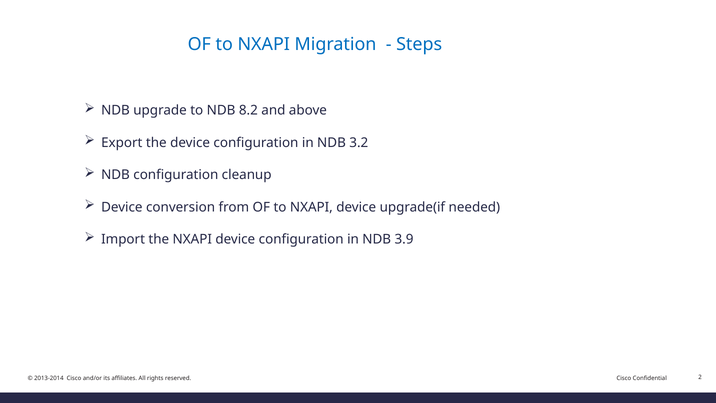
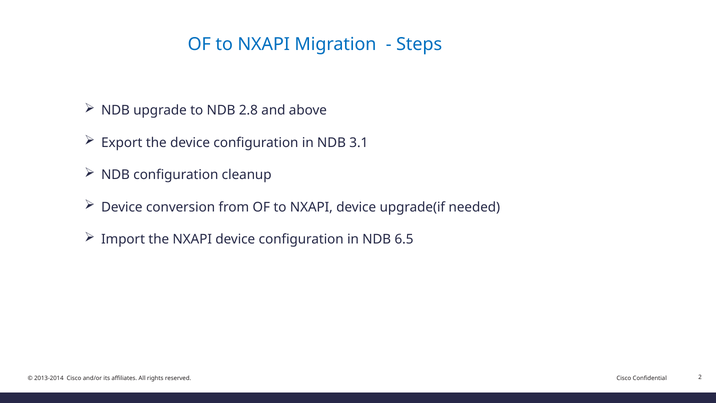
8.2: 8.2 -> 2.8
3.2: 3.2 -> 3.1
3.9: 3.9 -> 6.5
